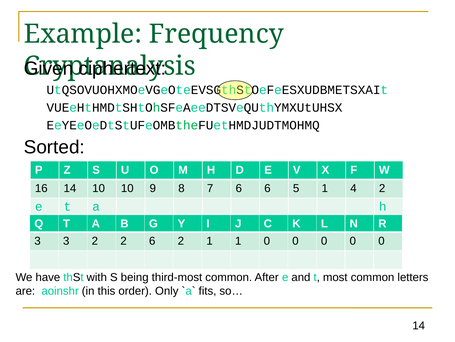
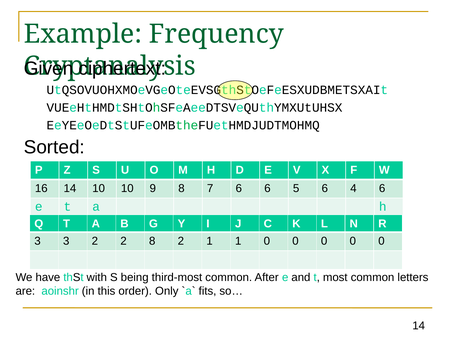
5 1: 1 -> 6
4 2: 2 -> 6
2 6: 6 -> 8
